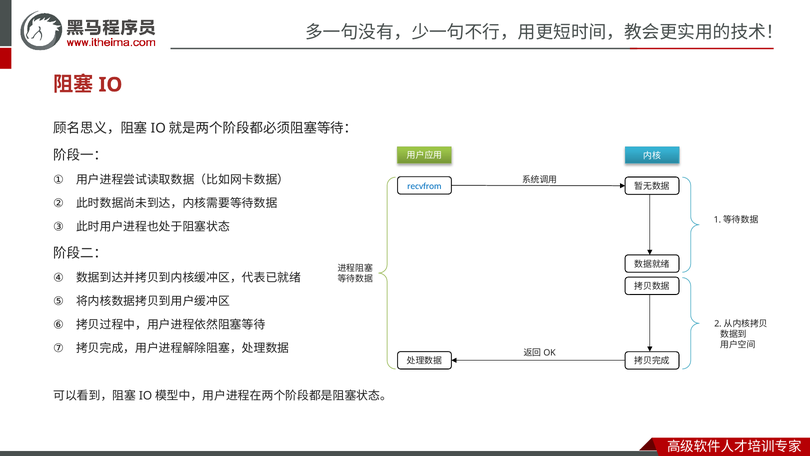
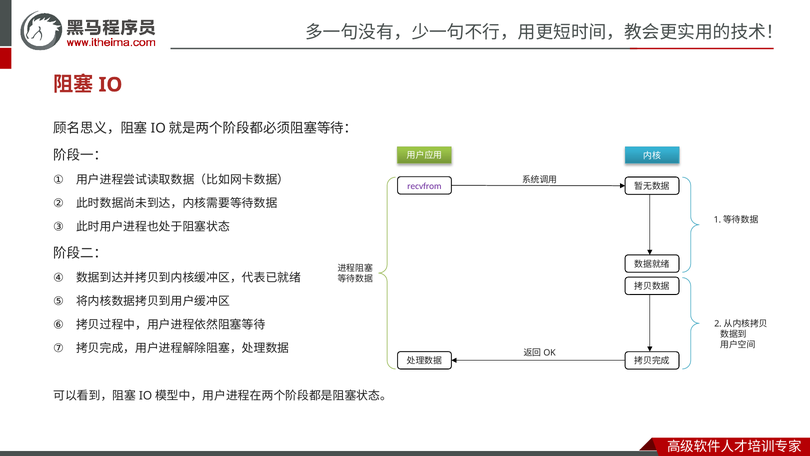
recvfrom colour: blue -> purple
